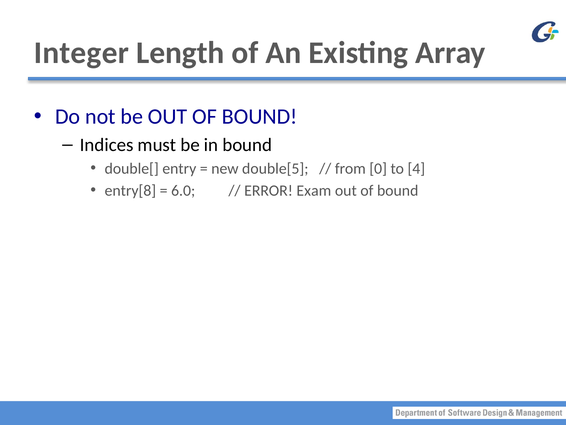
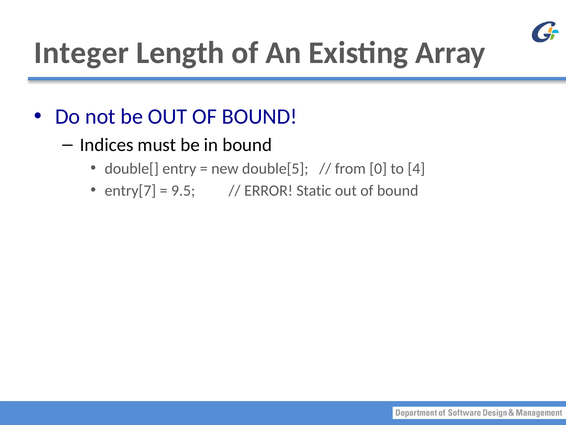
entry[8: entry[8 -> entry[7
6.0: 6.0 -> 9.5
Exam: Exam -> Static
